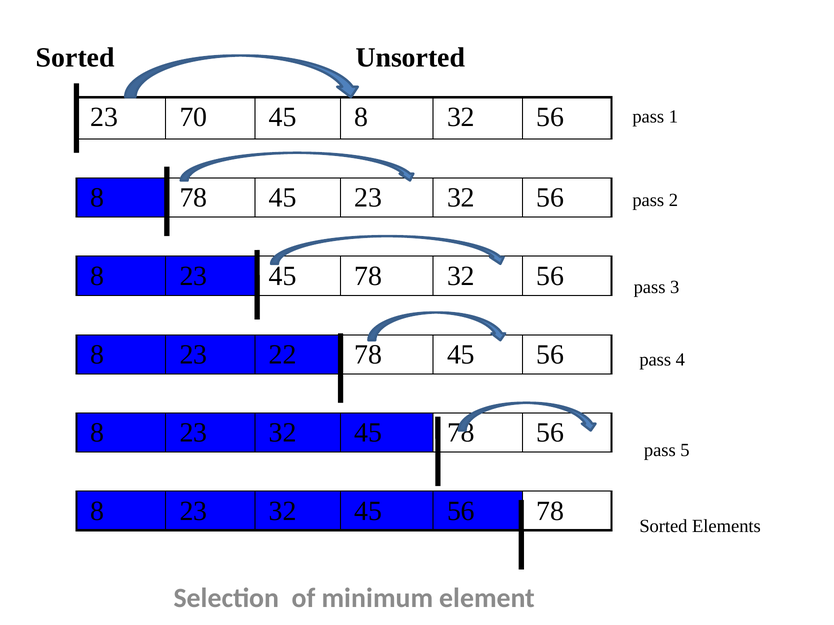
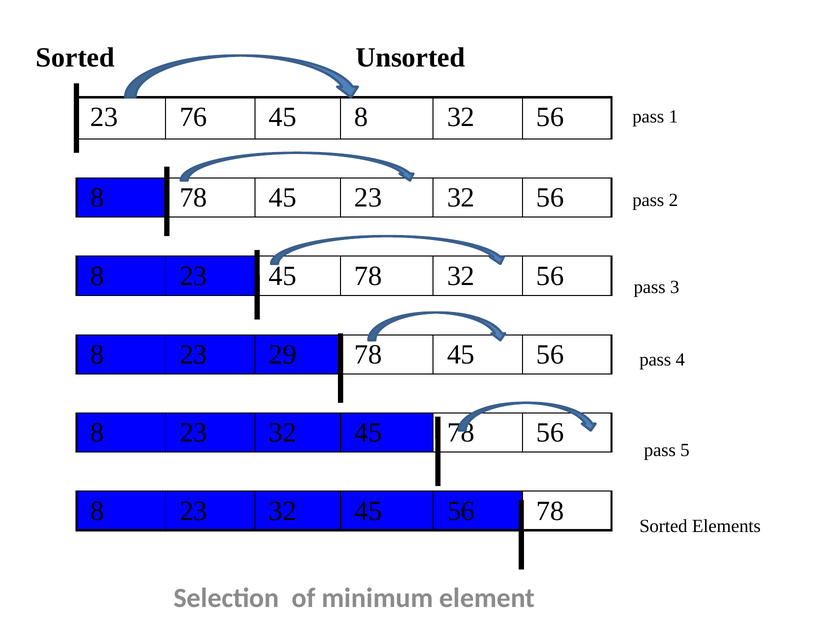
70: 70 -> 76
22: 22 -> 29
